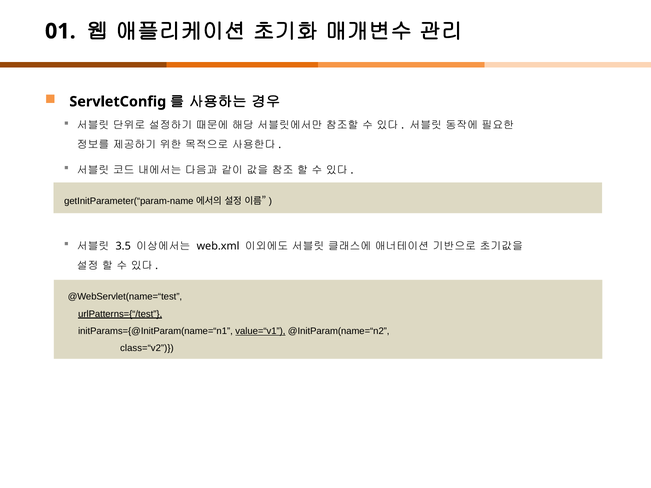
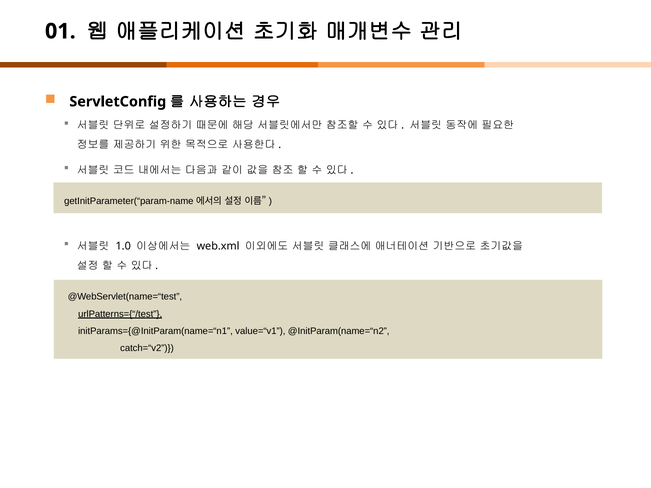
3.5: 3.5 -> 1.0
value=“v1 underline: present -> none
class=“v2: class=“v2 -> catch=“v2
